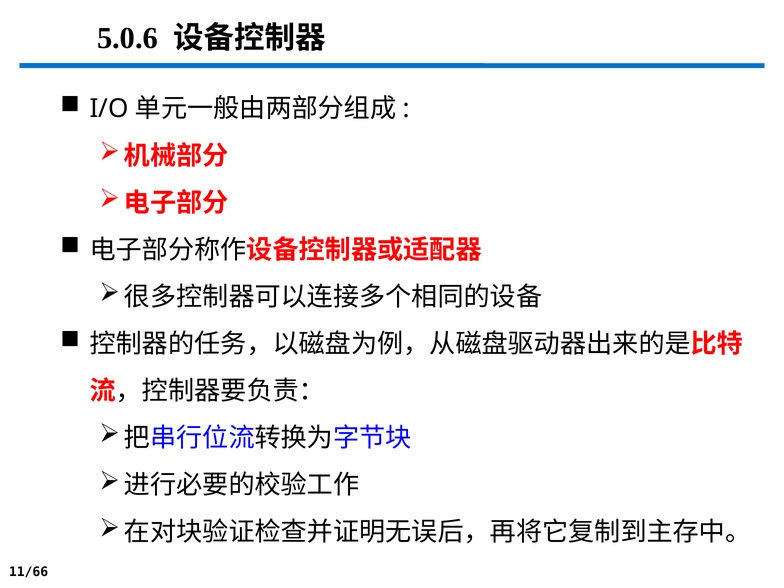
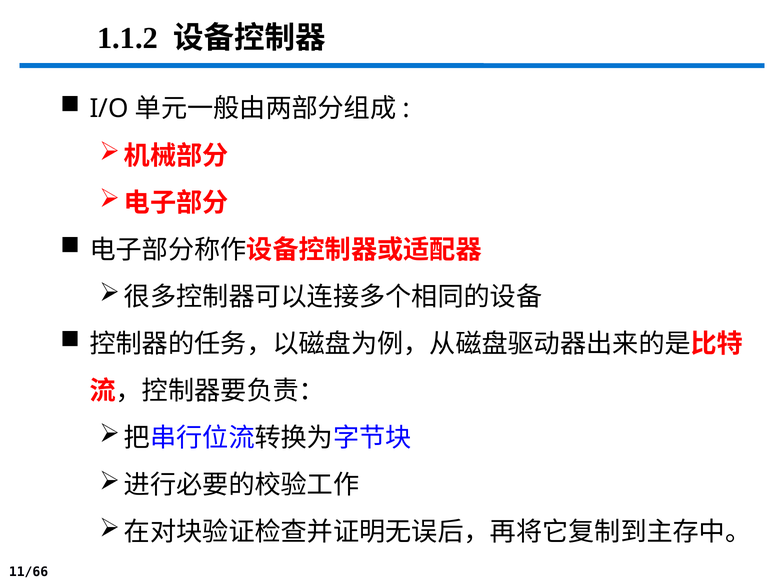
5.0.6: 5.0.6 -> 1.1.2
